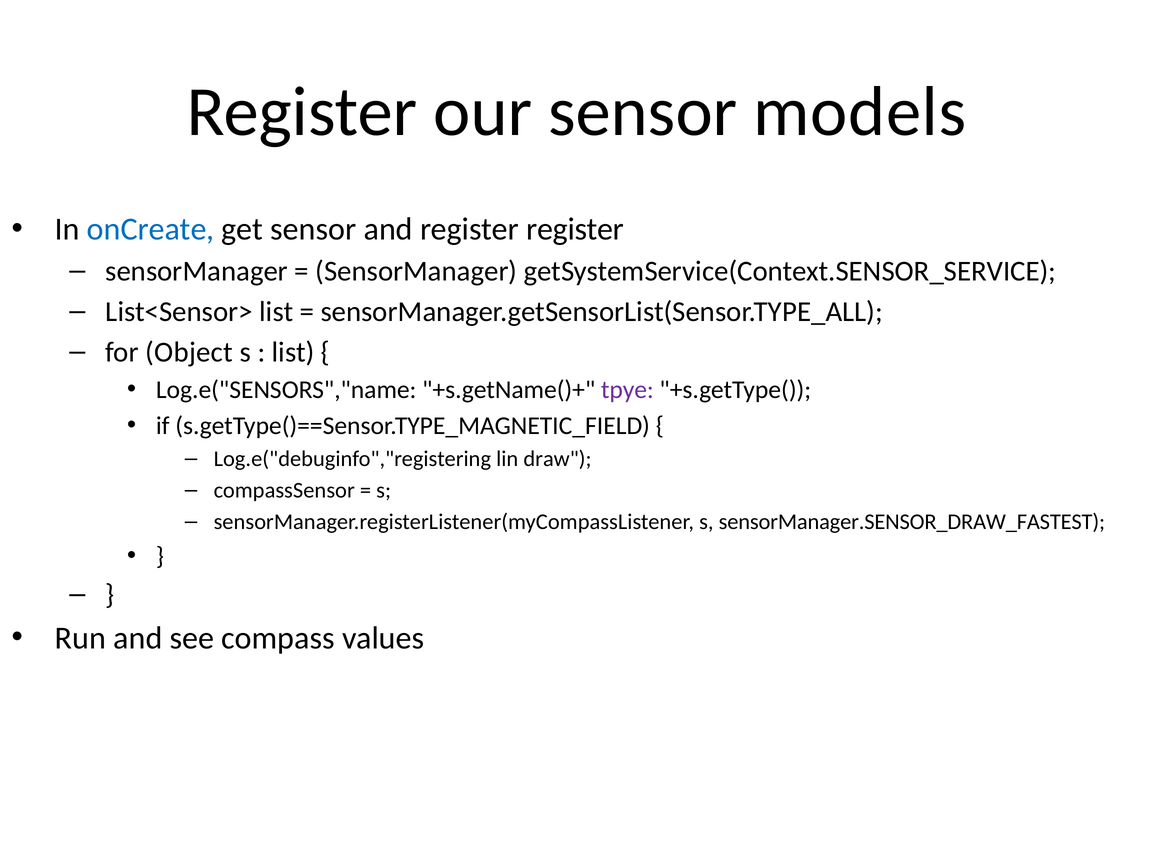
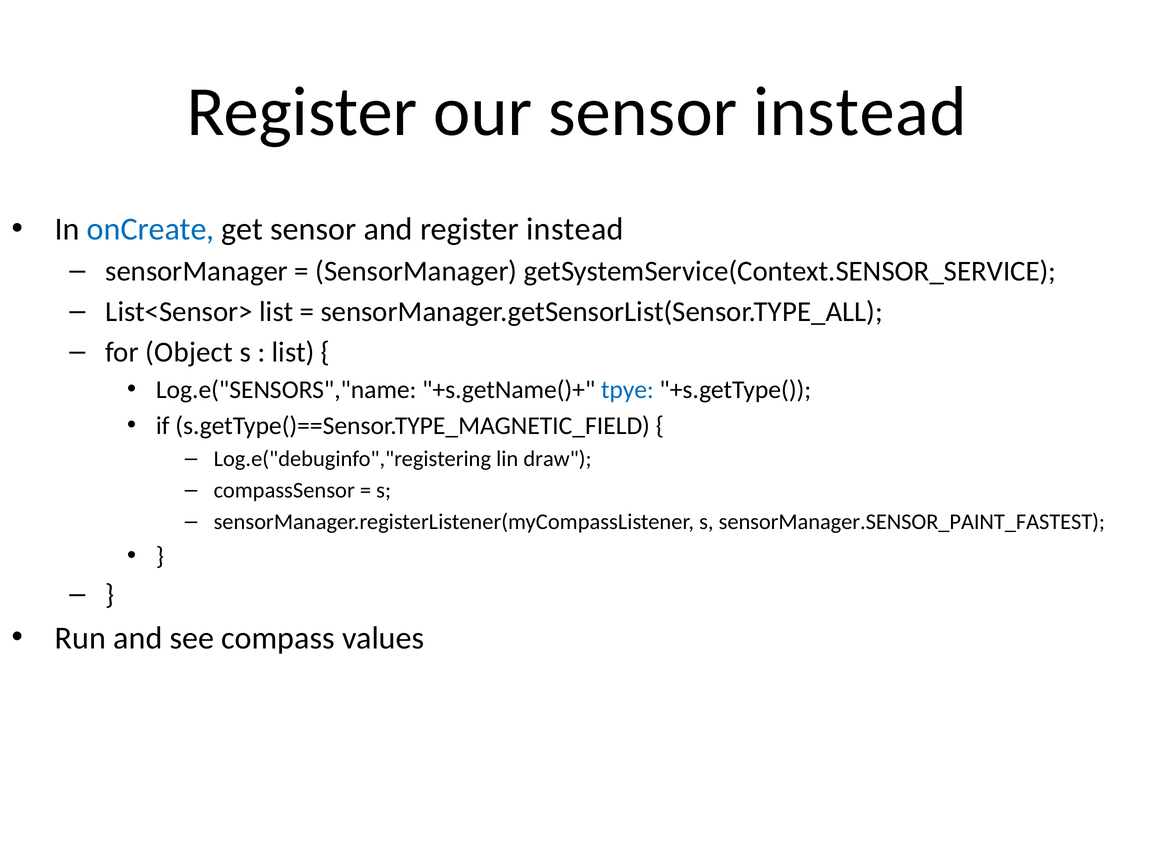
sensor models: models -> instead
register register: register -> instead
tpye colour: purple -> blue
sensorManager.SENSOR_DRAW_FASTEST: sensorManager.SENSOR_DRAW_FASTEST -> sensorManager.SENSOR_PAINT_FASTEST
